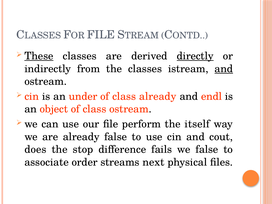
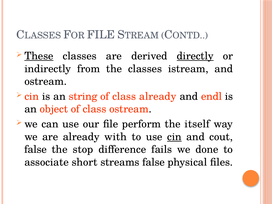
and at (224, 69) underline: present -> none
under: under -> string
already false: false -> with
cin at (174, 137) underline: none -> present
does at (35, 149): does -> false
we false: false -> done
order: order -> short
streams next: next -> false
